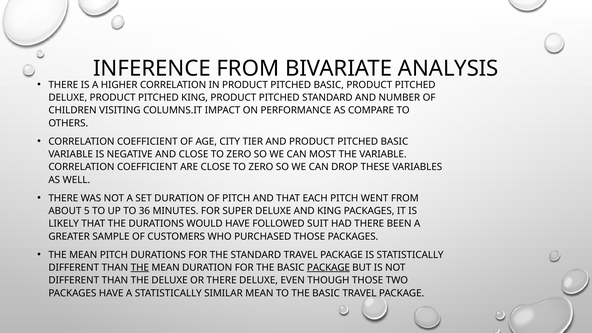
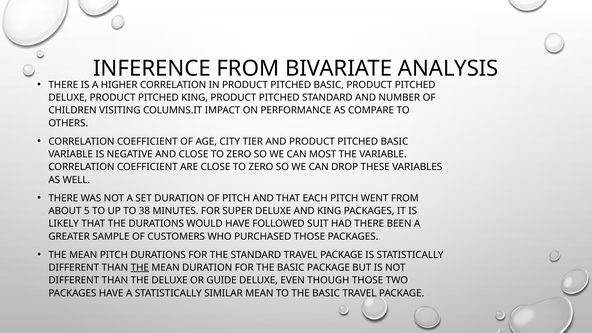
36: 36 -> 38
PACKAGE at (328, 268) underline: present -> none
OR THERE: THERE -> GUIDE
